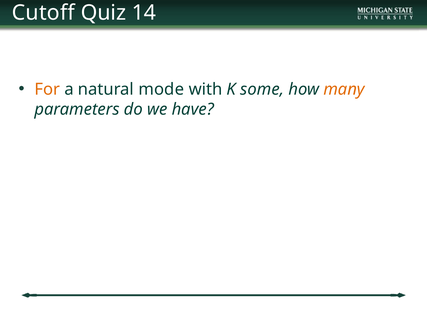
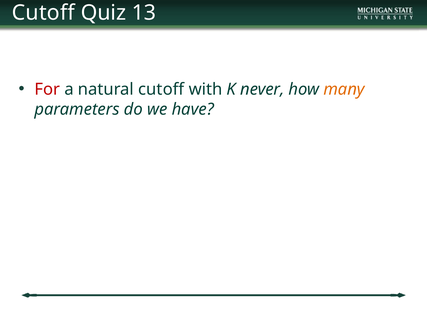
14: 14 -> 13
For colour: orange -> red
natural mode: mode -> cutoff
some: some -> never
